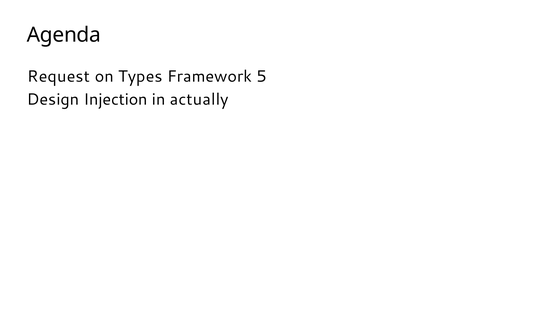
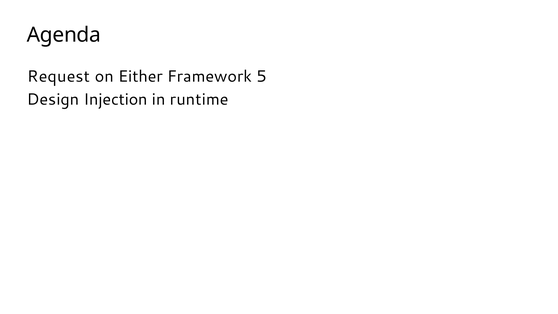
Types: Types -> Either
actually: actually -> runtime
